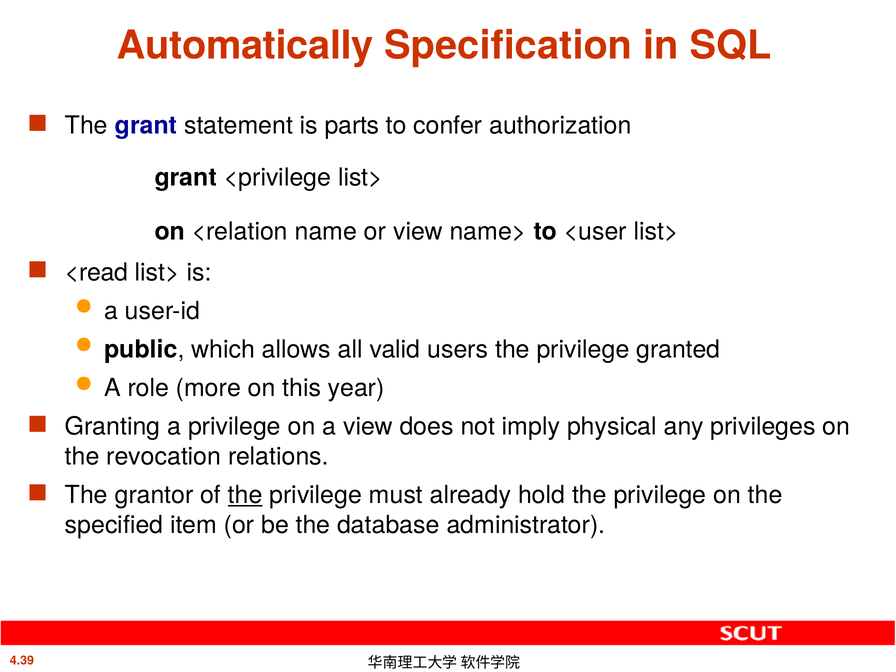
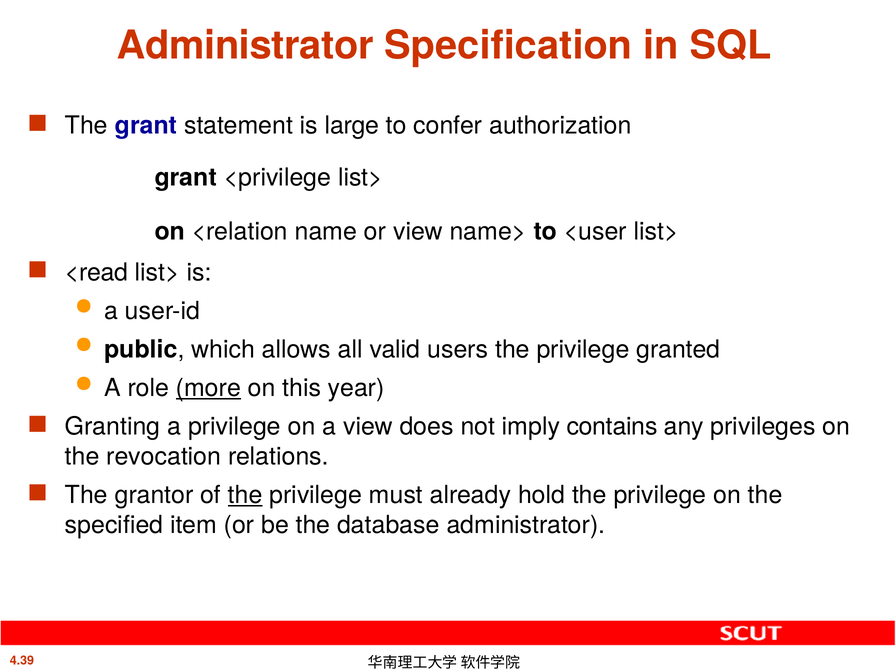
Automatically at (245, 46): Automatically -> Administrator
parts: parts -> large
more underline: none -> present
physical: physical -> contains
